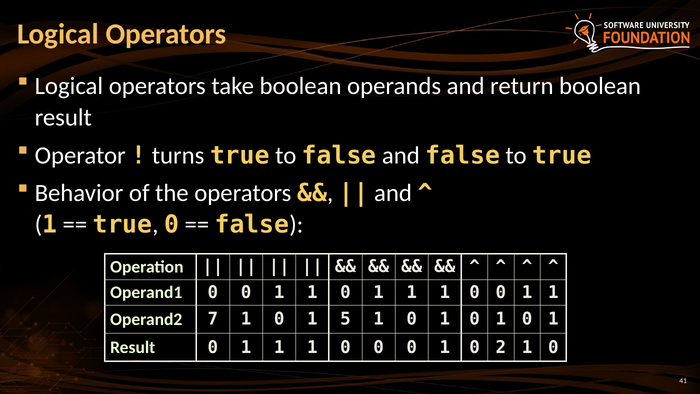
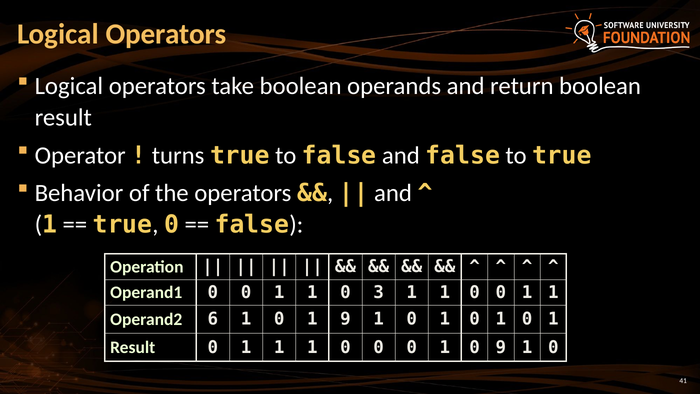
1 1 0 1: 1 -> 3
7: 7 -> 6
1 5: 5 -> 9
0 2: 2 -> 9
